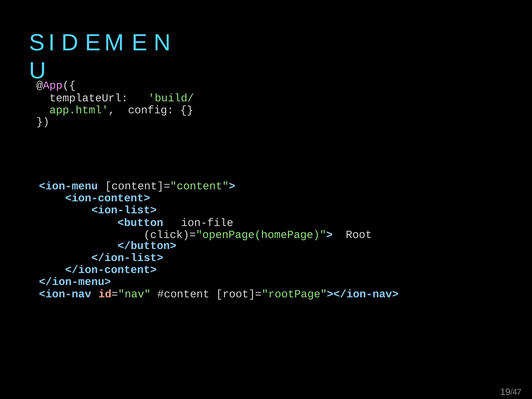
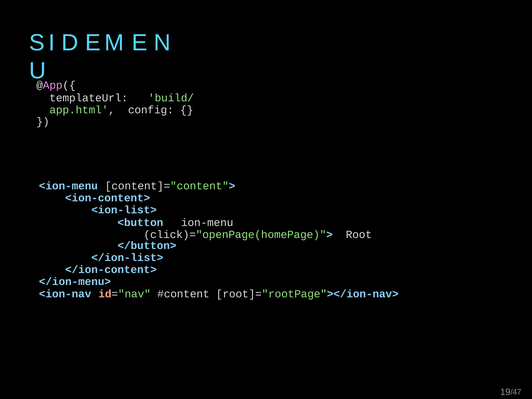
ion-file: ion-file -> ion-menu
